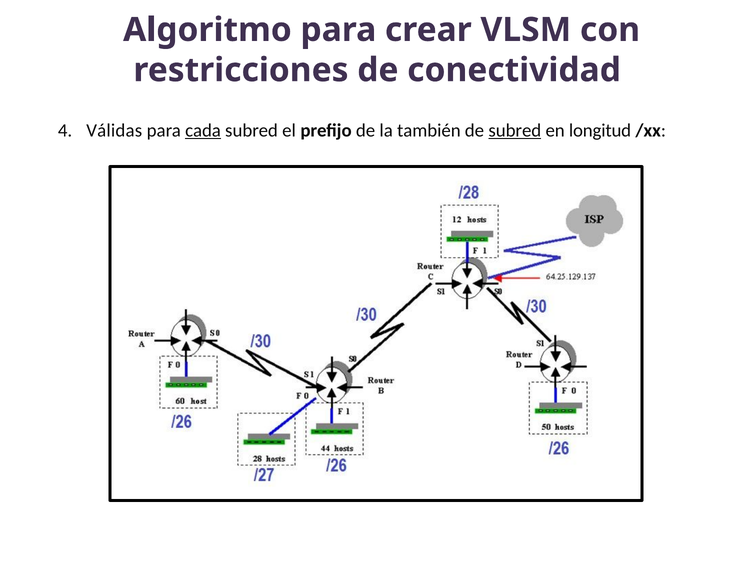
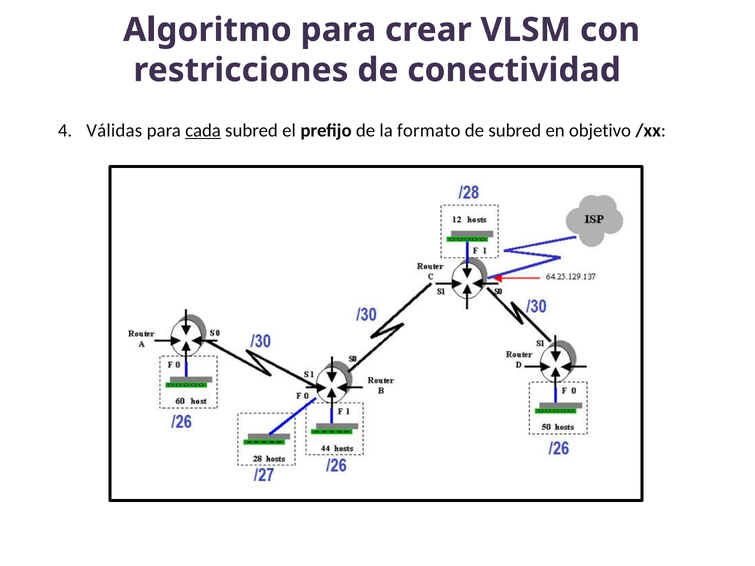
también: también -> formato
subred at (515, 131) underline: present -> none
longitud: longitud -> objetivo
